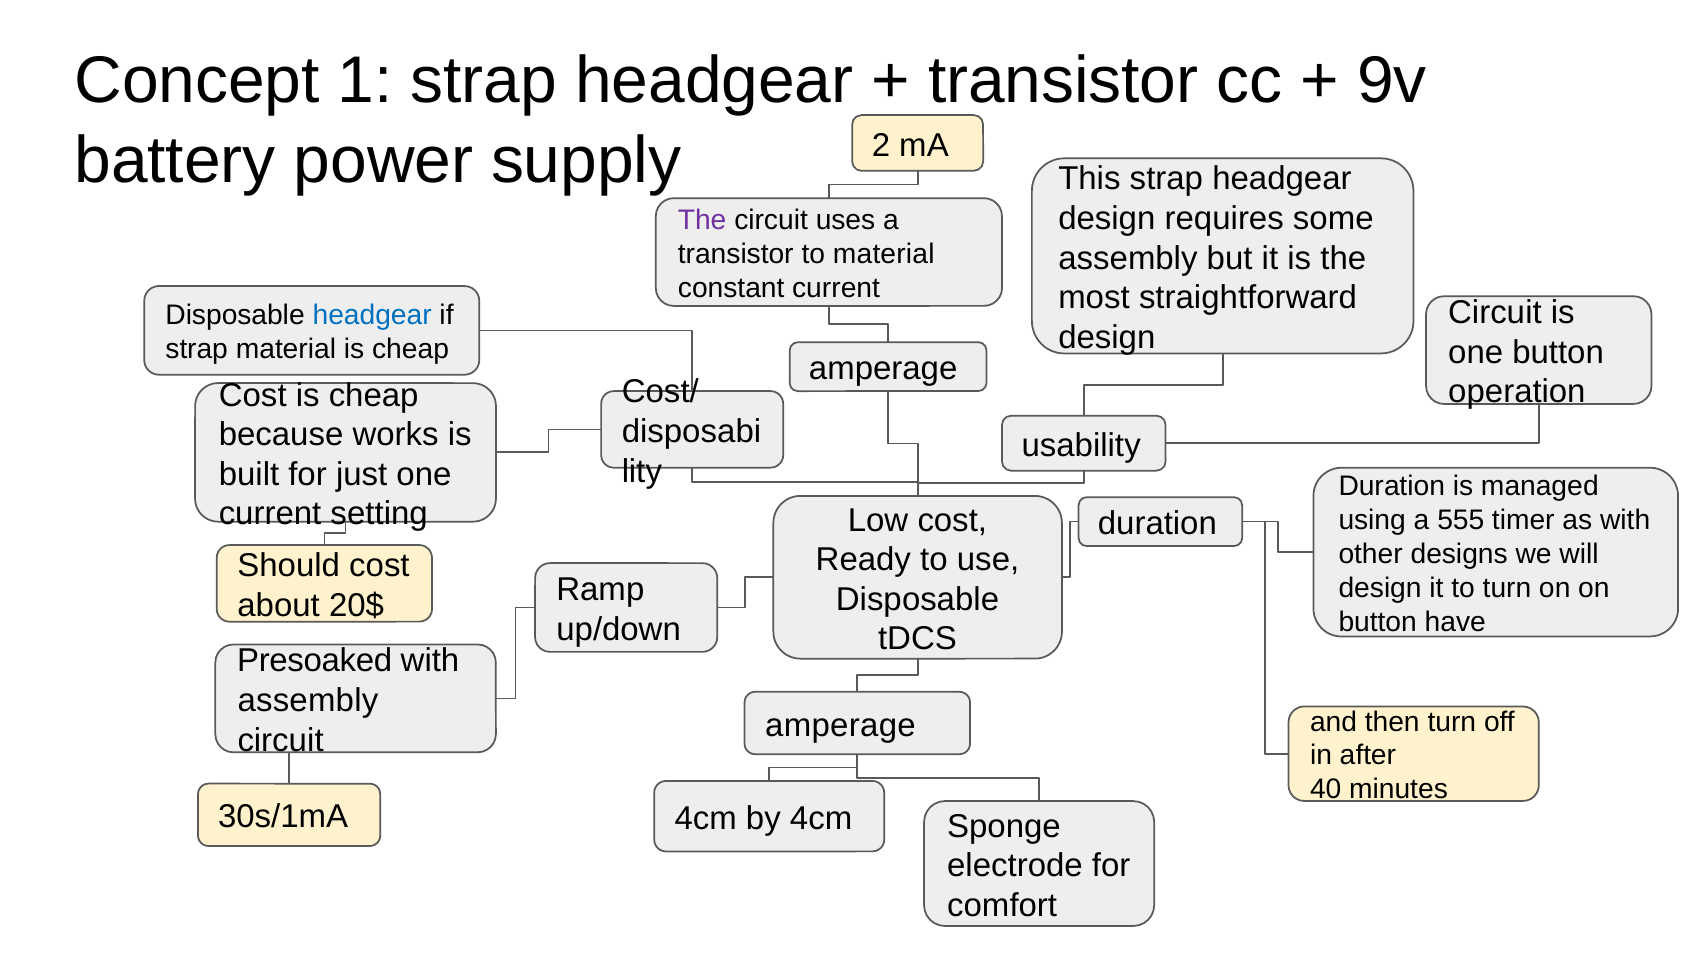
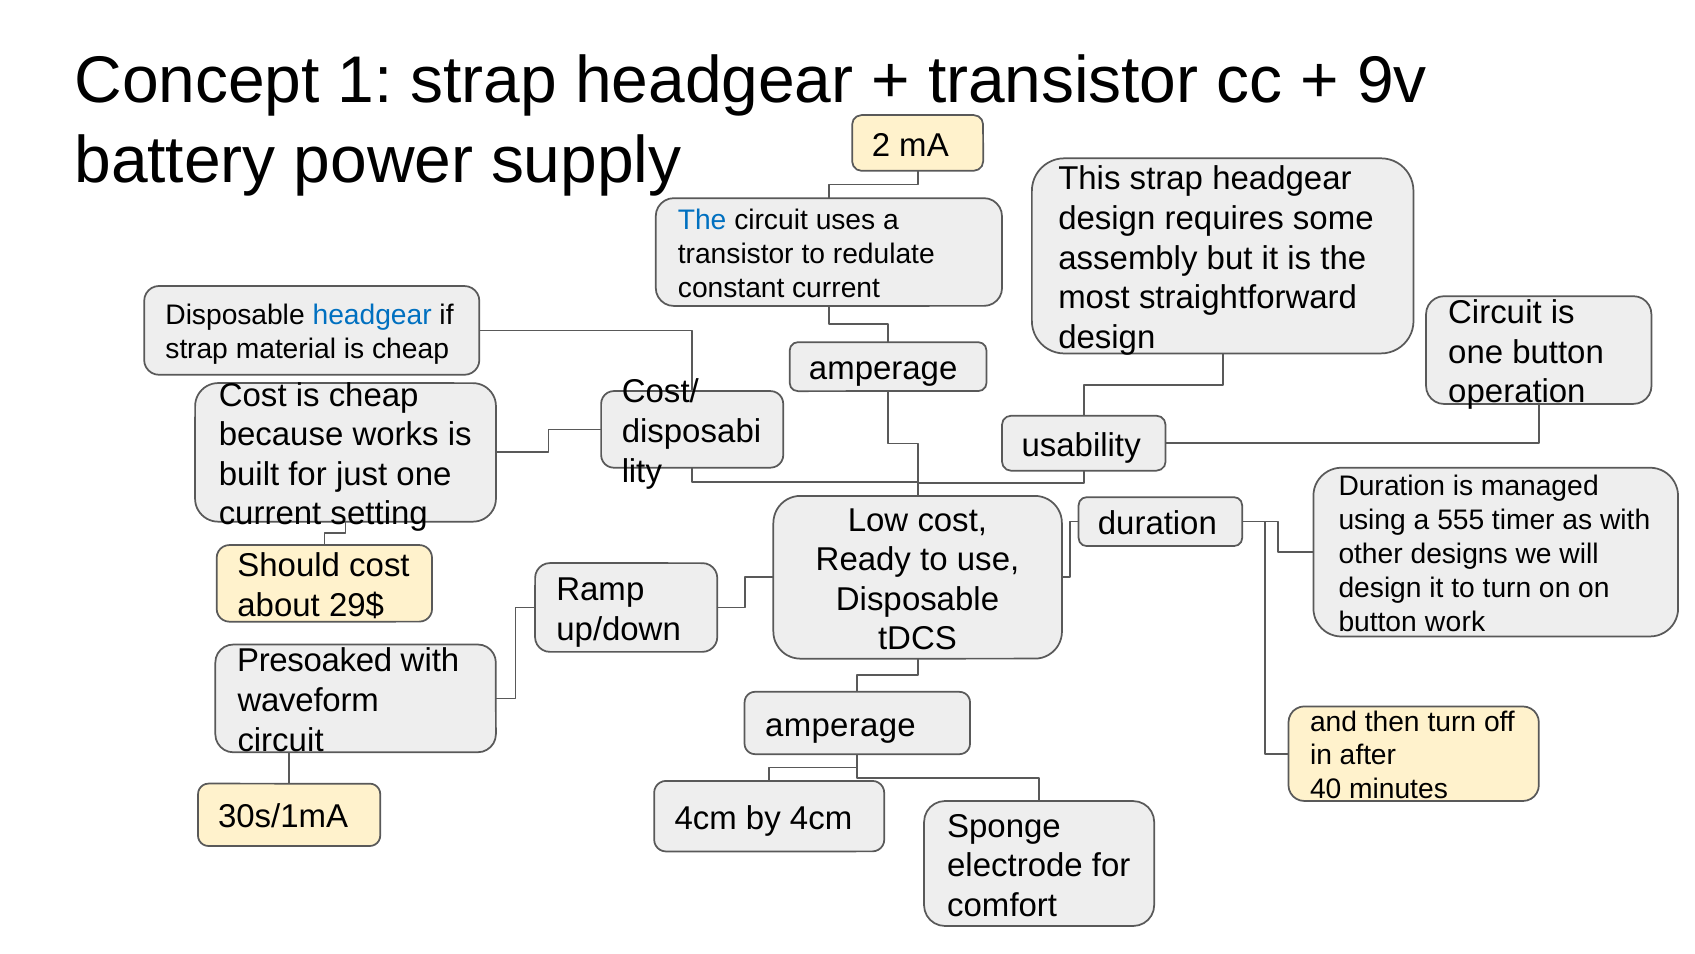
The at (702, 220) colour: purple -> blue
to material: material -> redulate
20$: 20$ -> 29$
have: have -> work
assembly at (308, 700): assembly -> waveform
